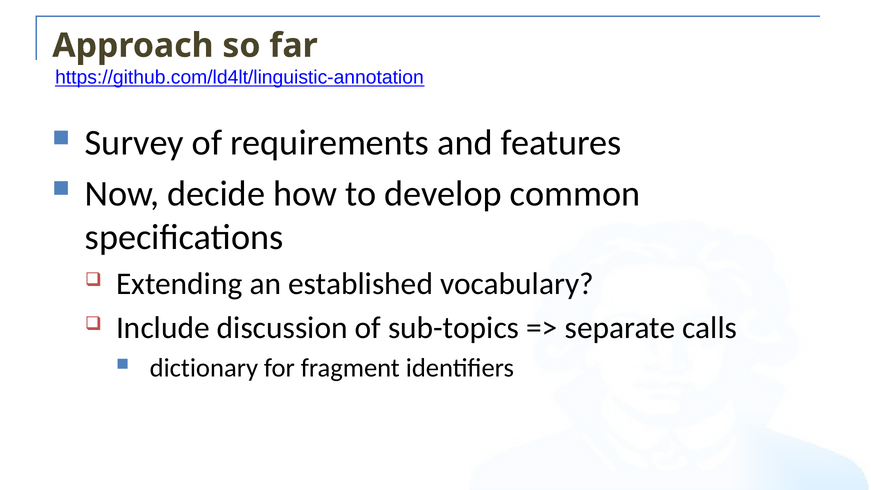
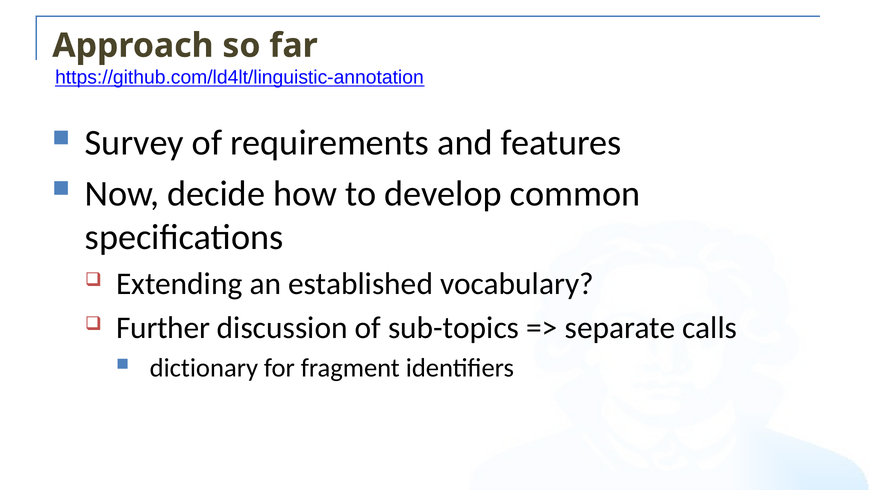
Include: Include -> Further
